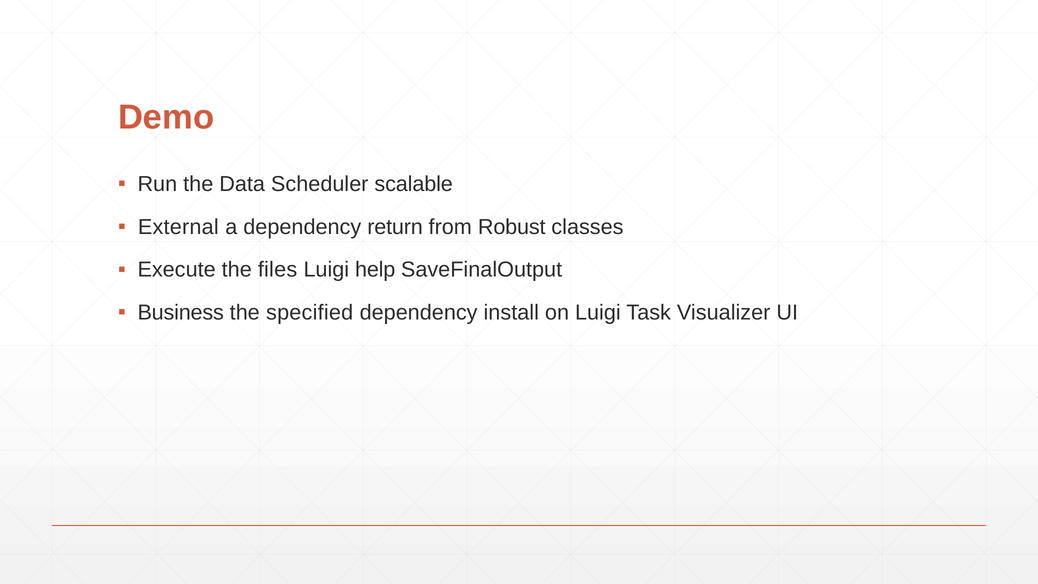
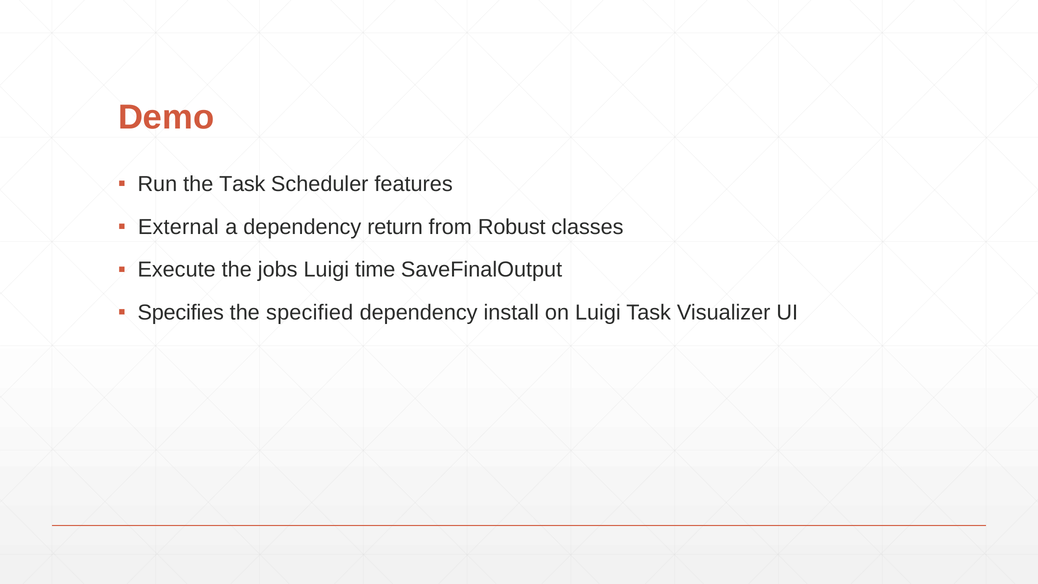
the Data: Data -> Task
scalable: scalable -> features
files: files -> jobs
help: help -> time
Business: Business -> Specifies
